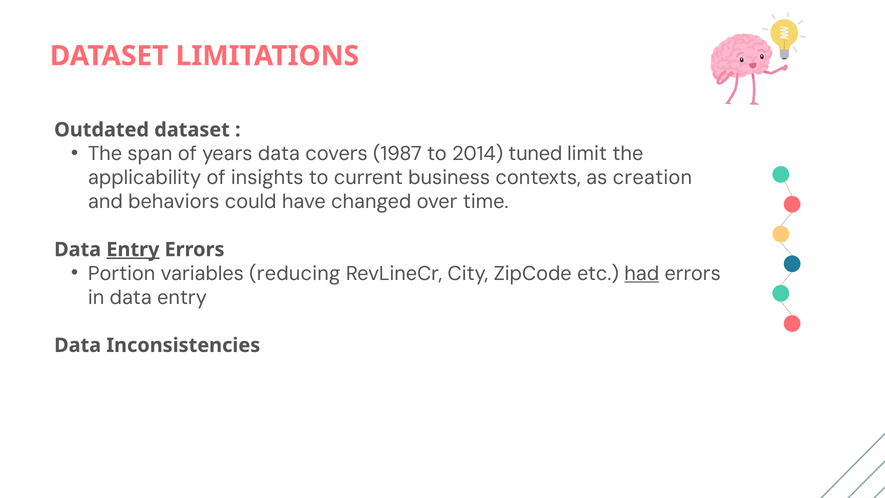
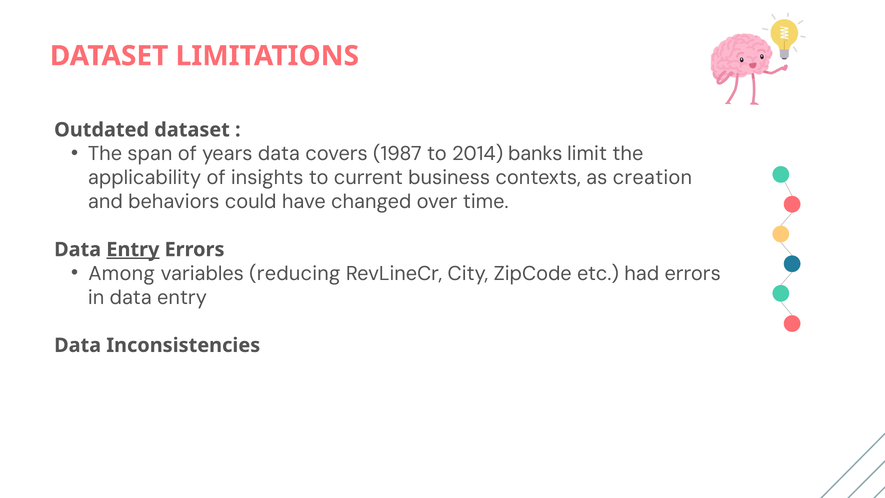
tuned: tuned -> banks
Portion: Portion -> Among
had underline: present -> none
